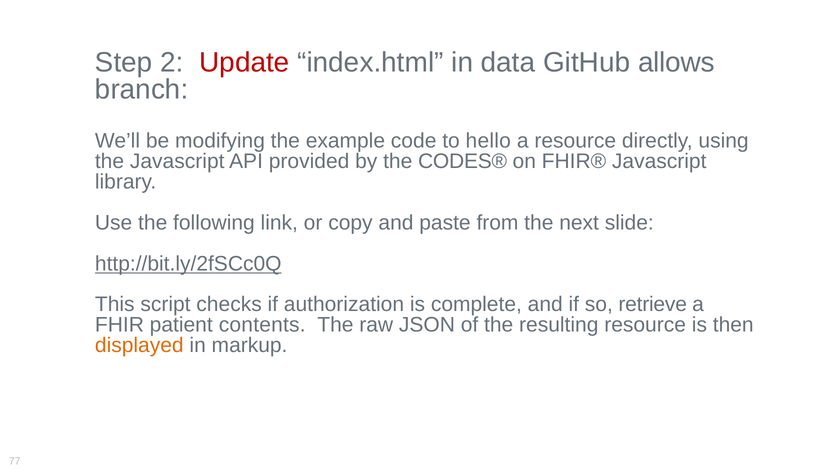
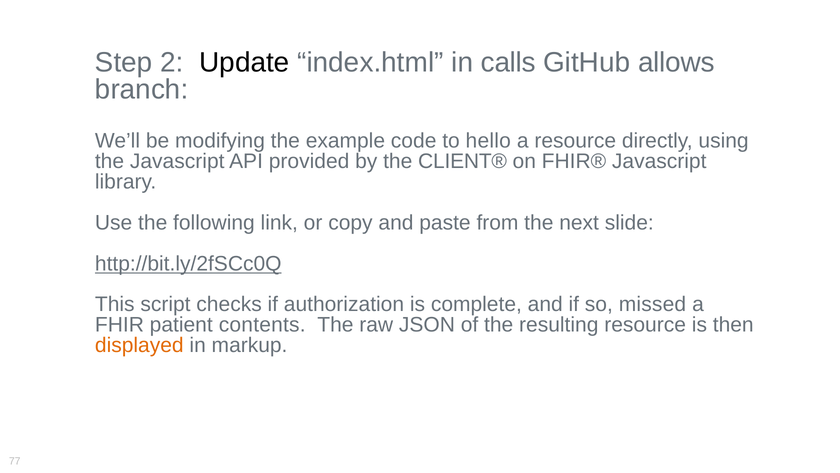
Update colour: red -> black
data: data -> calls
CODES®: CODES® -> CLIENT®
retrieve: retrieve -> missed
